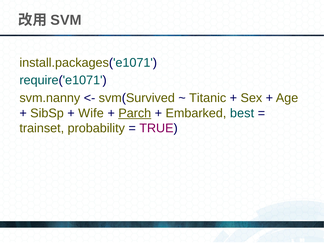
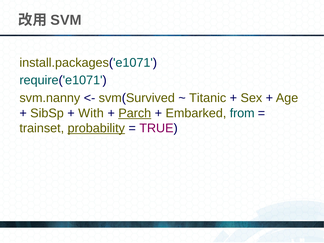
Wife: Wife -> With
best: best -> from
probability underline: none -> present
